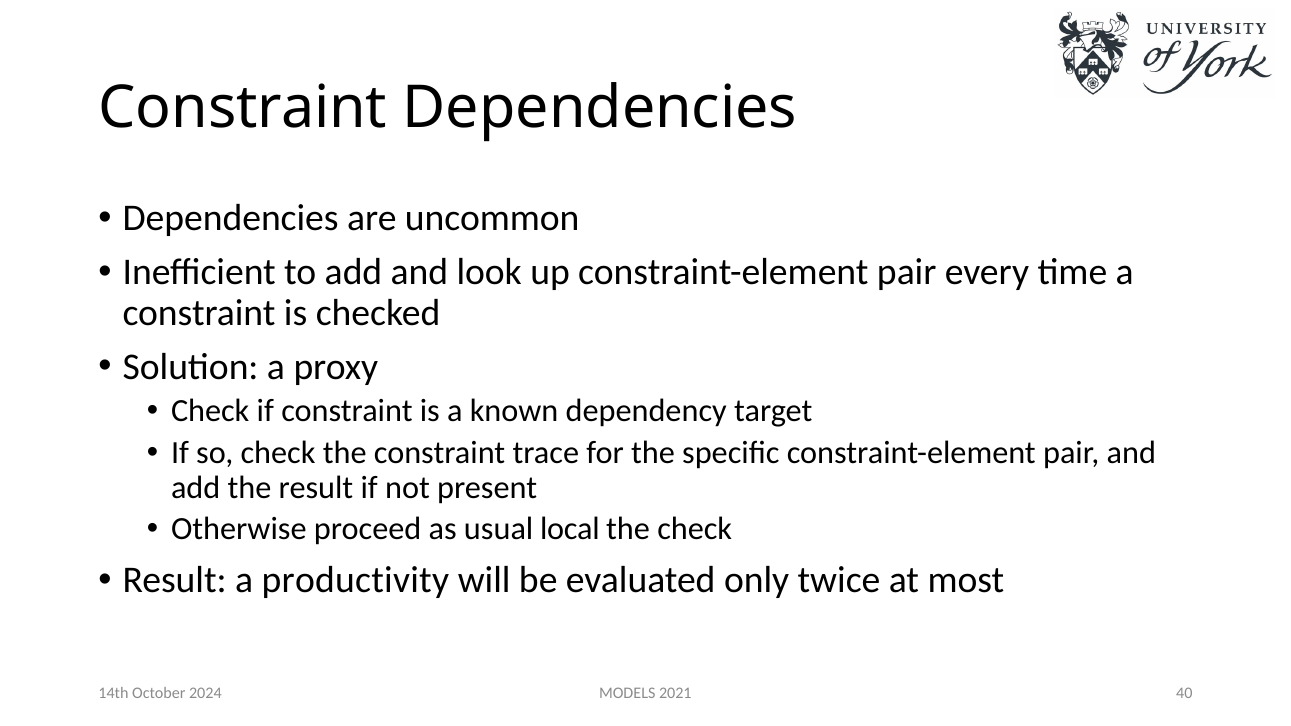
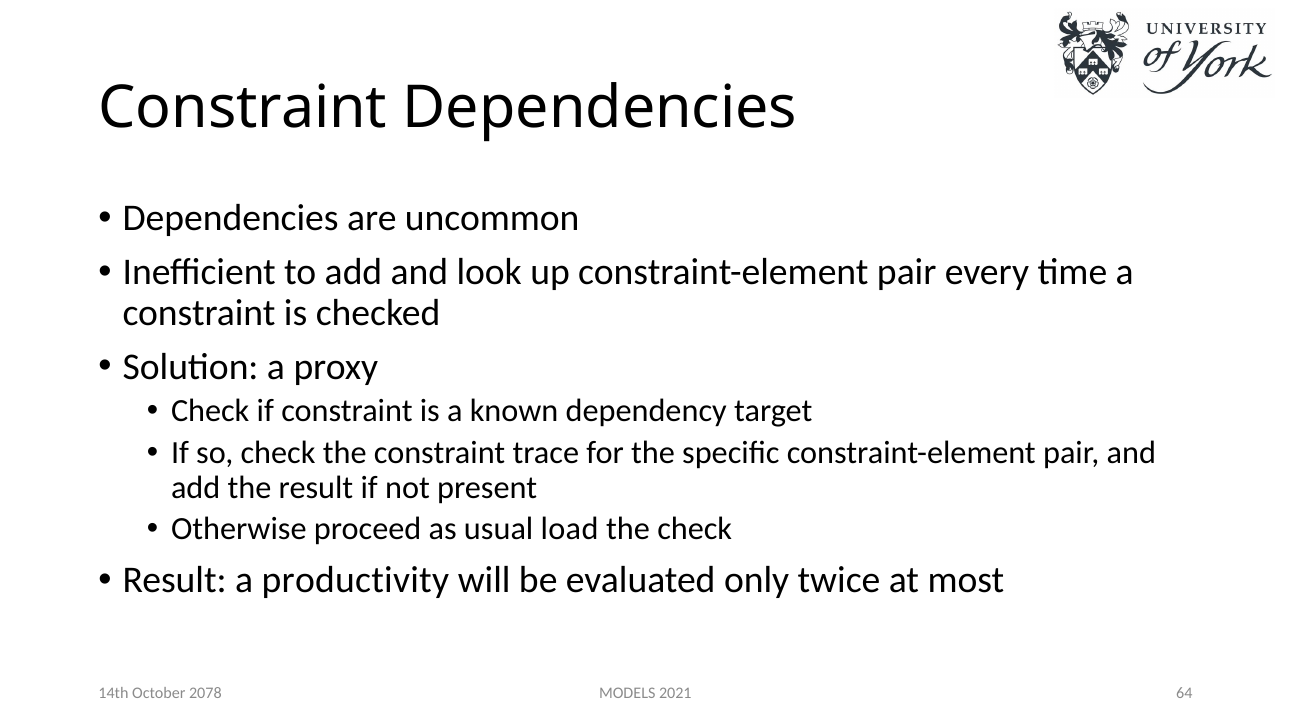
local: local -> load
40: 40 -> 64
2024: 2024 -> 2078
